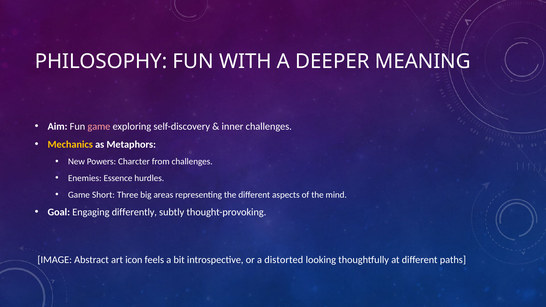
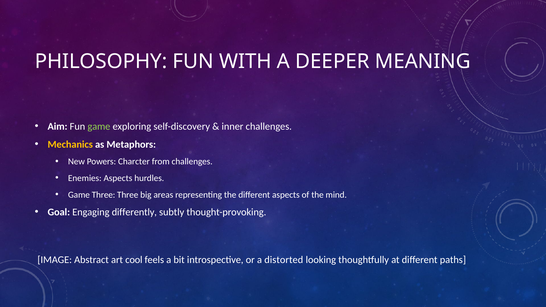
game at (99, 126) colour: pink -> light green
Enemies Essence: Essence -> Aspects
Game Short: Short -> Three
icon: icon -> cool
